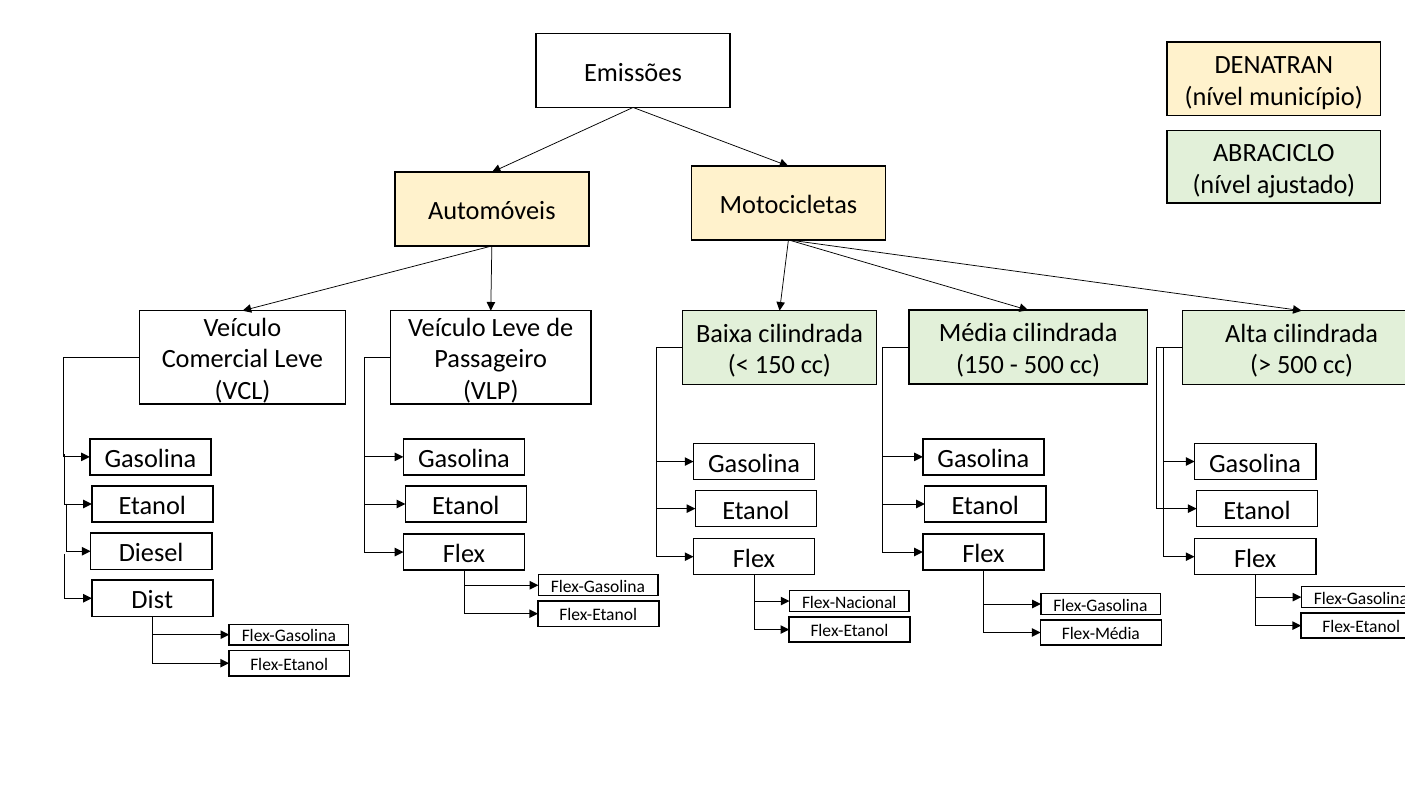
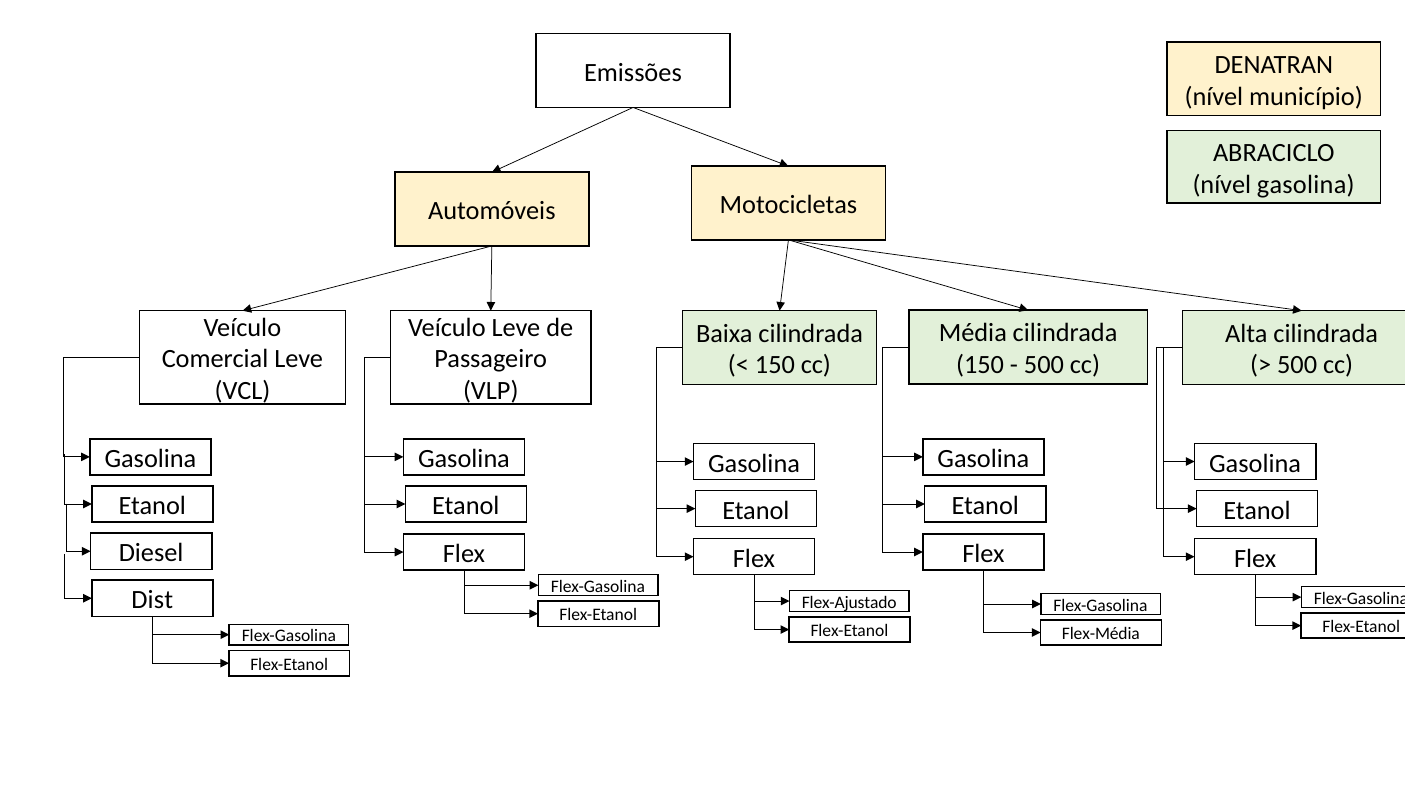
nível ajustado: ajustado -> gasolina
Flex-Nacional: Flex-Nacional -> Flex-Ajustado
